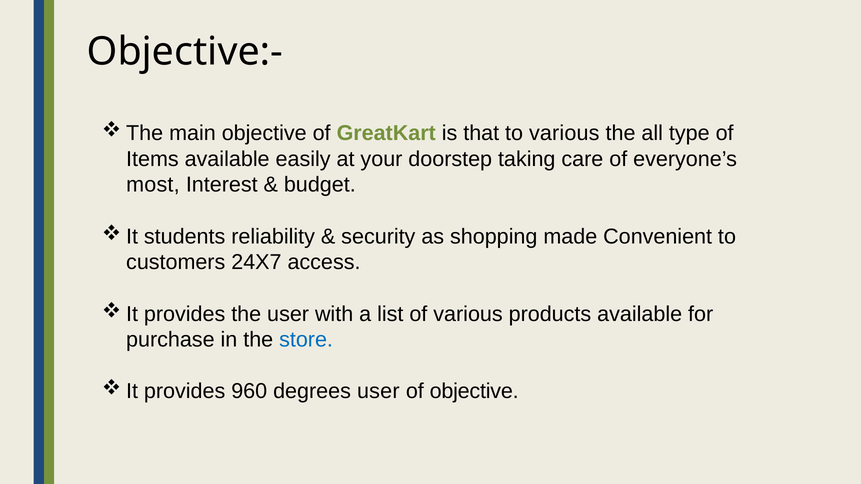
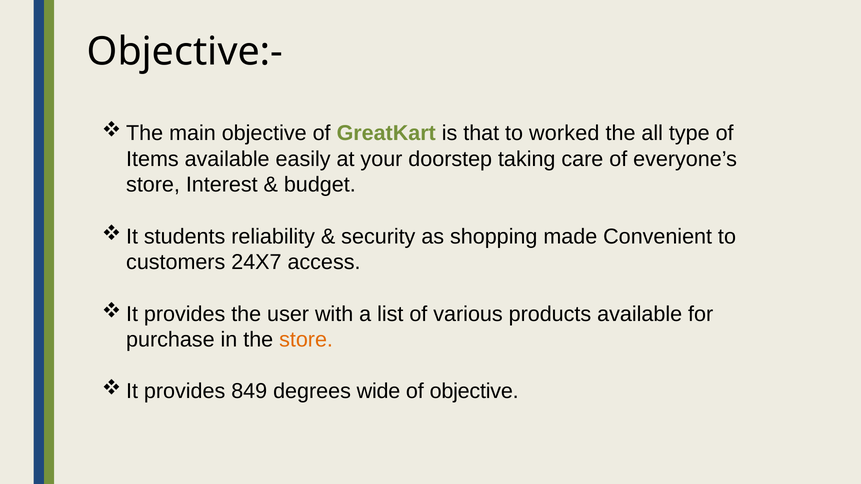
to various: various -> worked
most at (153, 185): most -> store
store at (306, 340) colour: blue -> orange
960: 960 -> 849
degrees user: user -> wide
